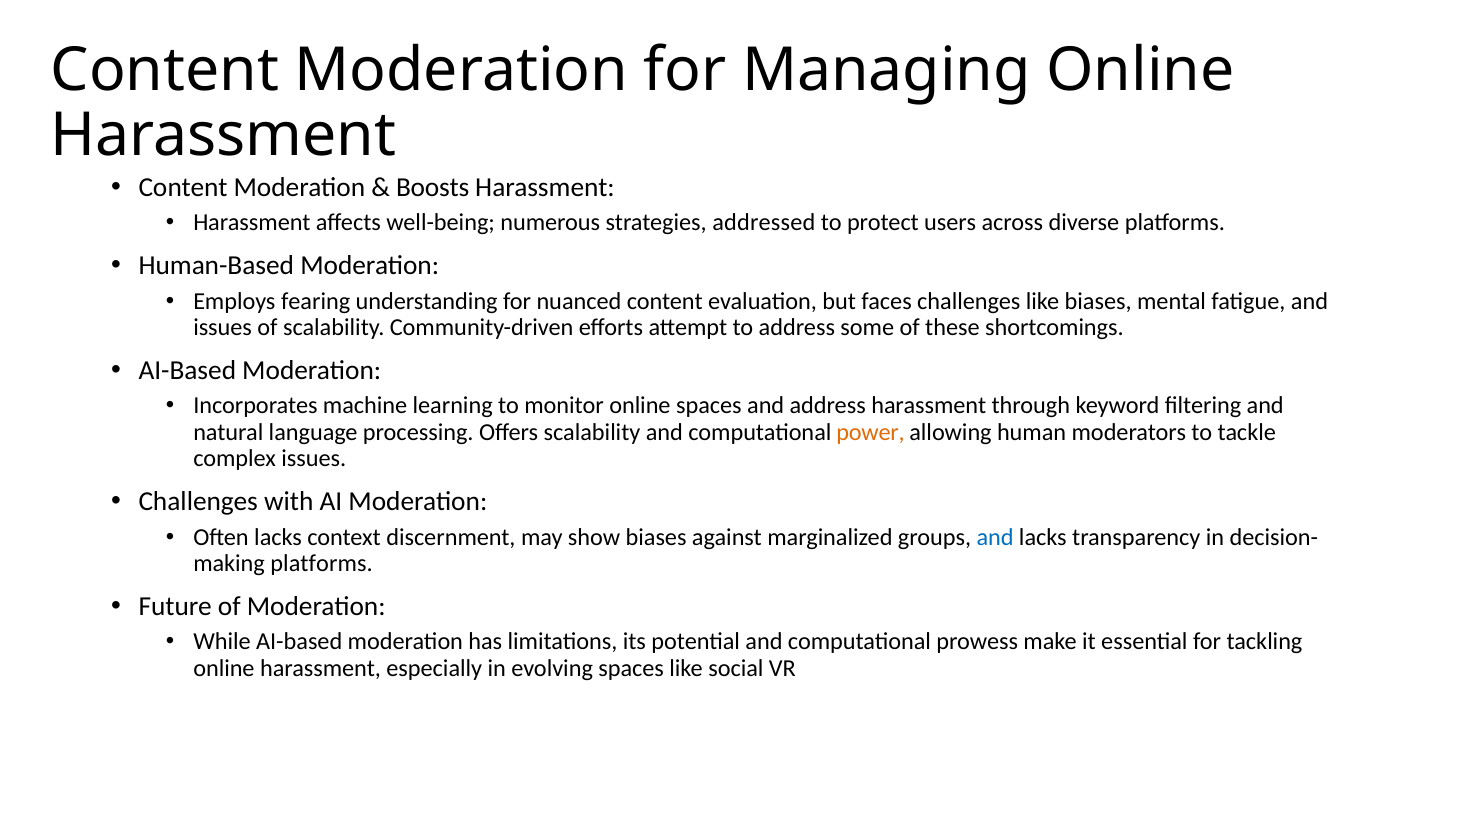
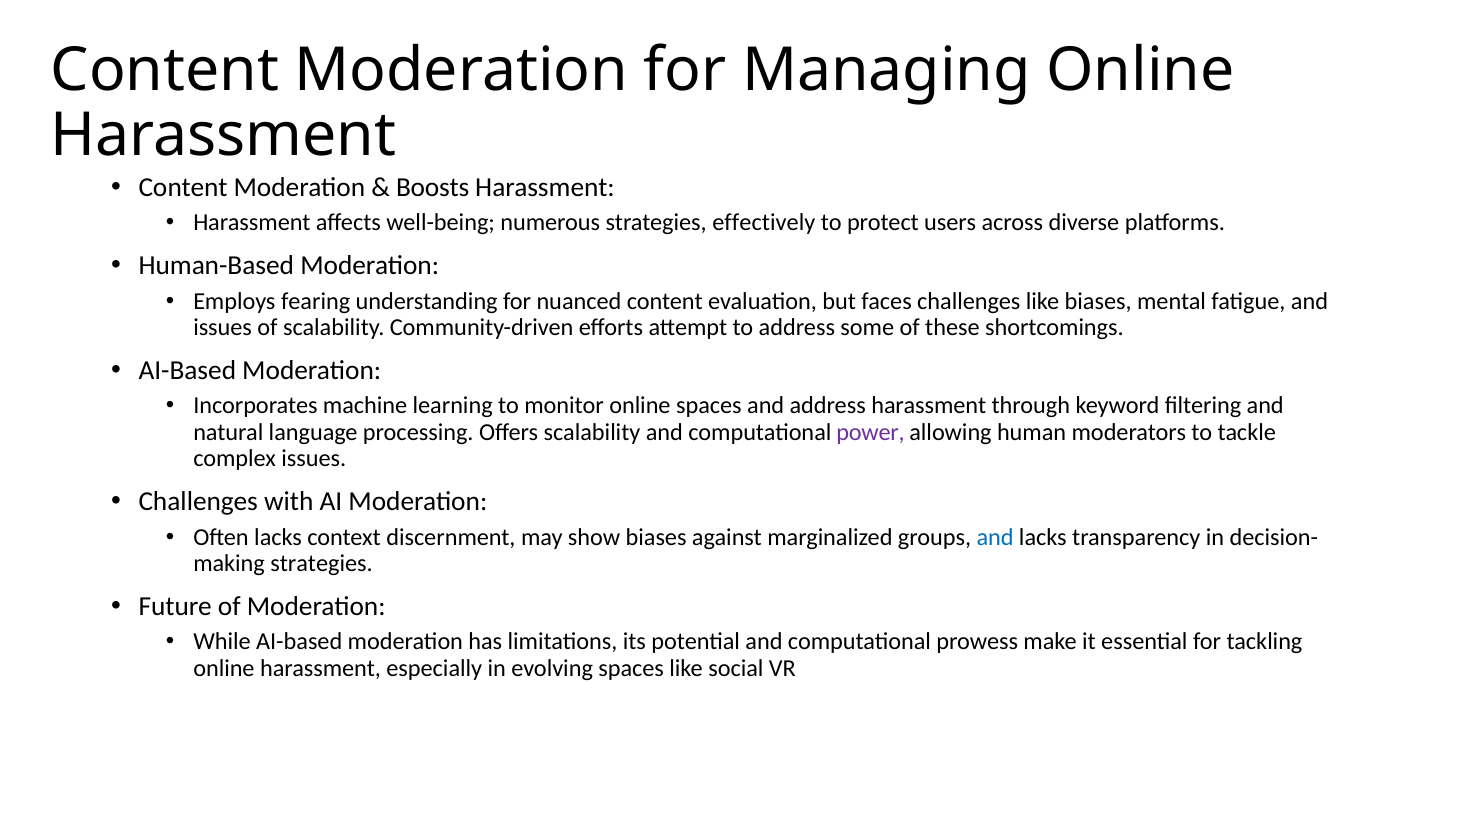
addressed: addressed -> effectively
power colour: orange -> purple
platforms at (322, 563): platforms -> strategies
